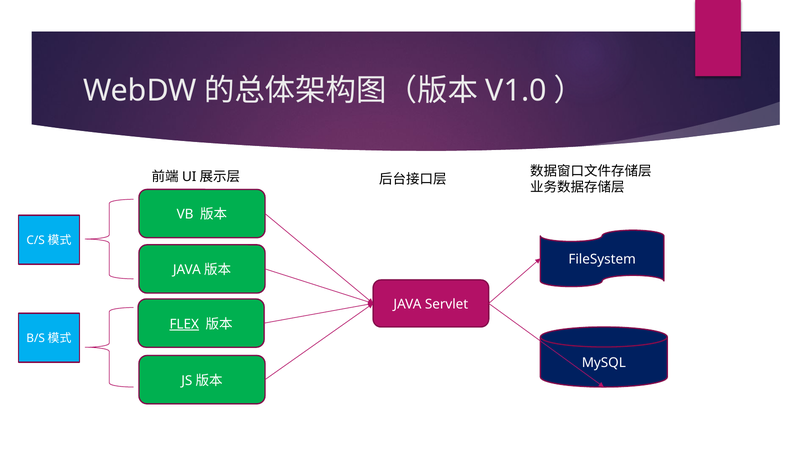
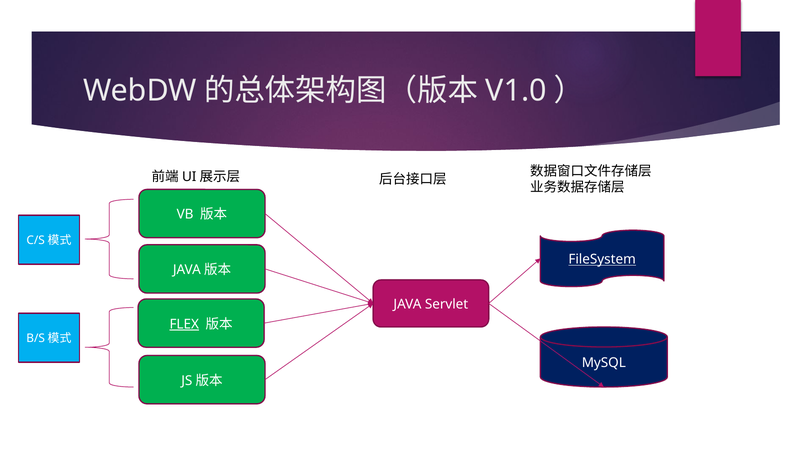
FileSystem underline: none -> present
